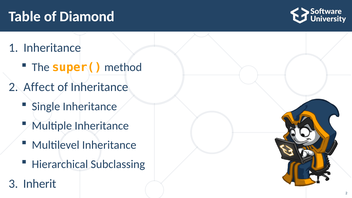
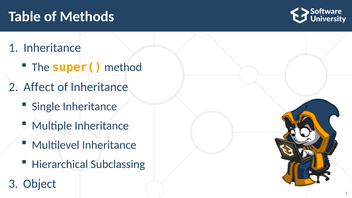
Diamond: Diamond -> Methods
Inherit: Inherit -> Object
